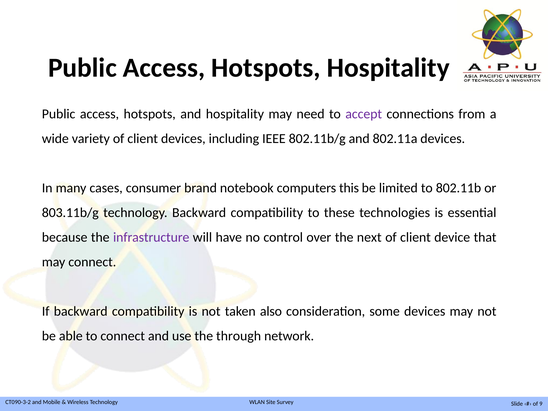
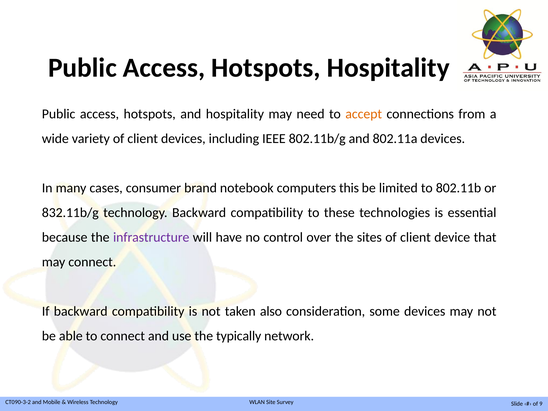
accept colour: purple -> orange
803.11b/g: 803.11b/g -> 832.11b/g
next: next -> sites
through: through -> typically
